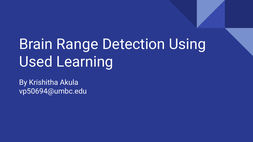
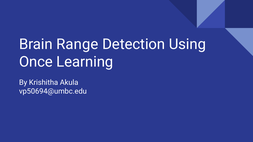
Used: Used -> Once
